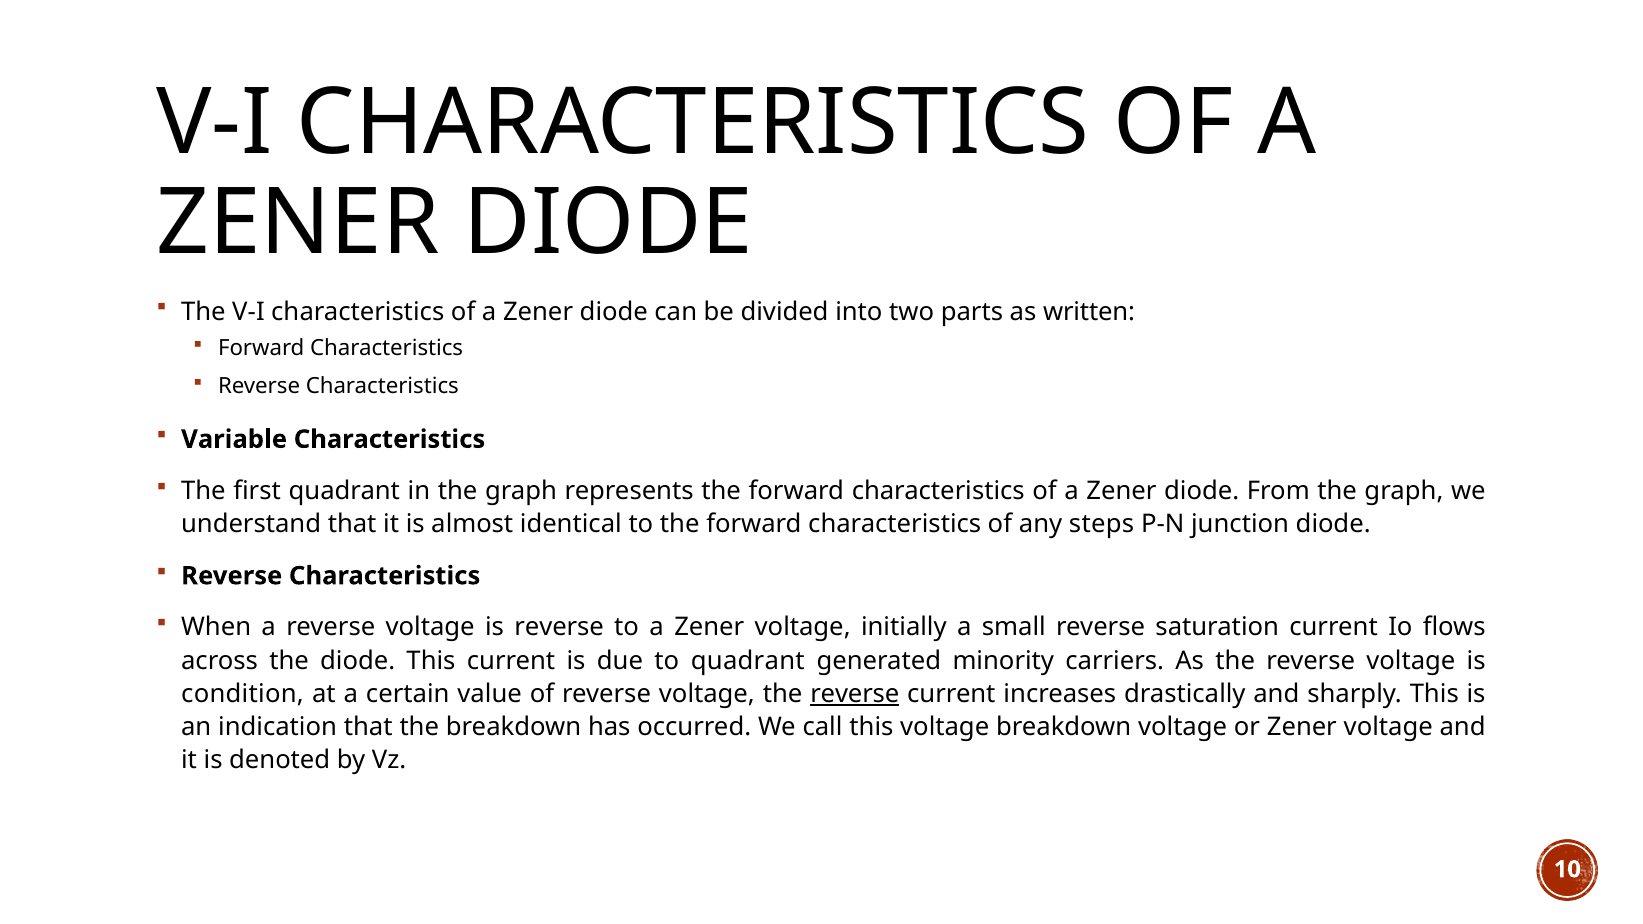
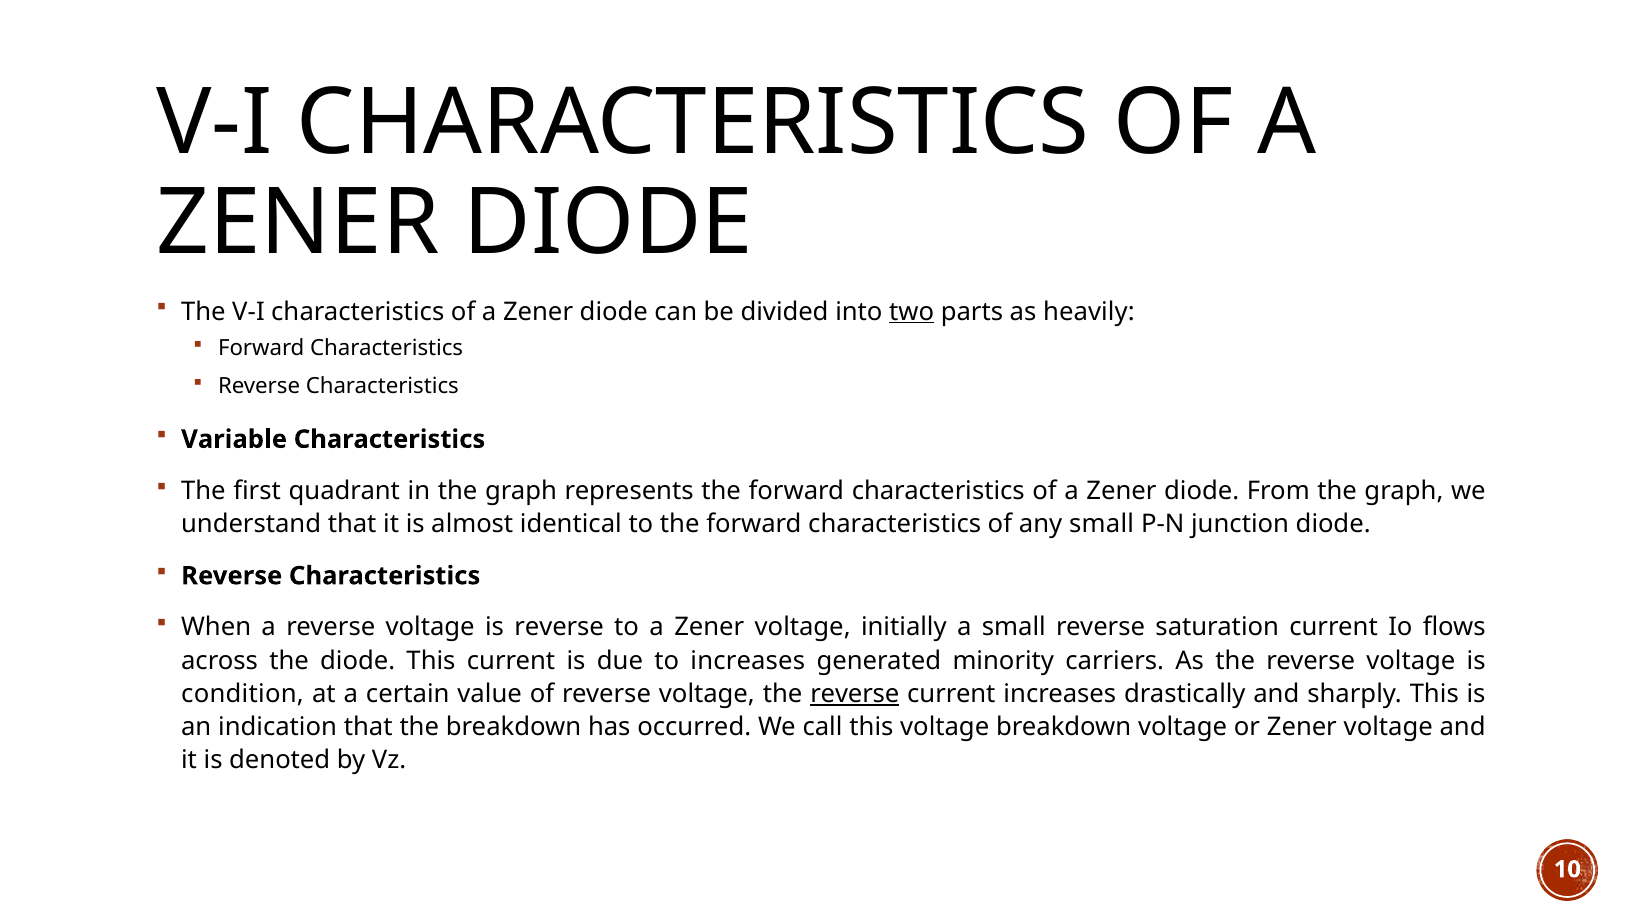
two underline: none -> present
written: written -> heavily
any steps: steps -> small
to quadrant: quadrant -> increases
